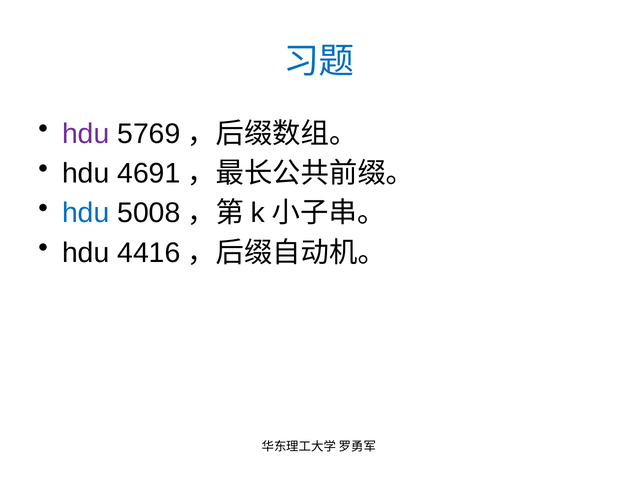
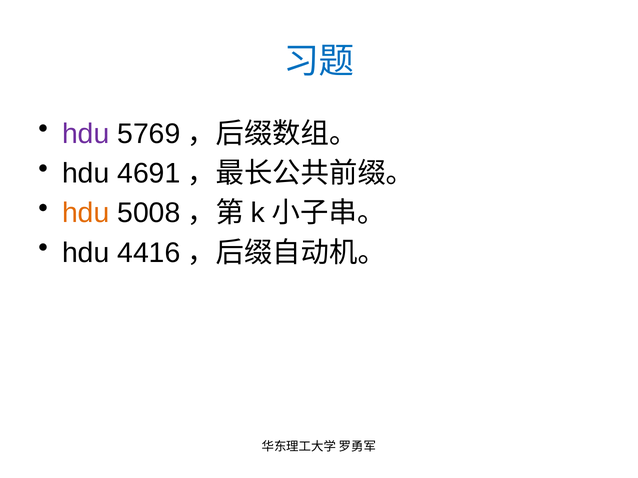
hdu at (86, 213) colour: blue -> orange
